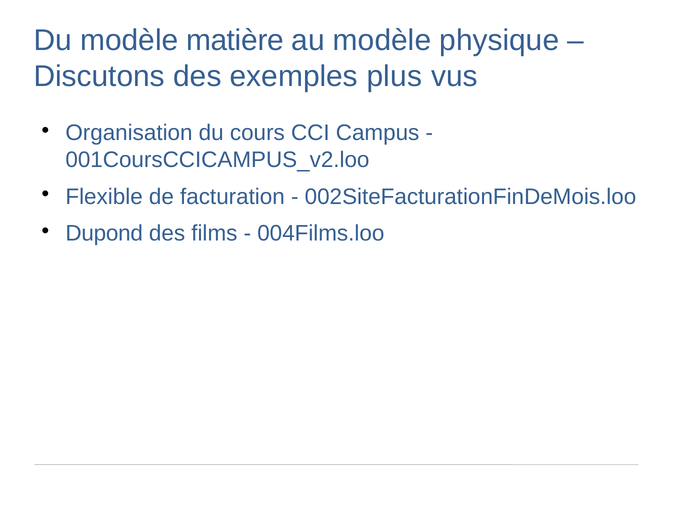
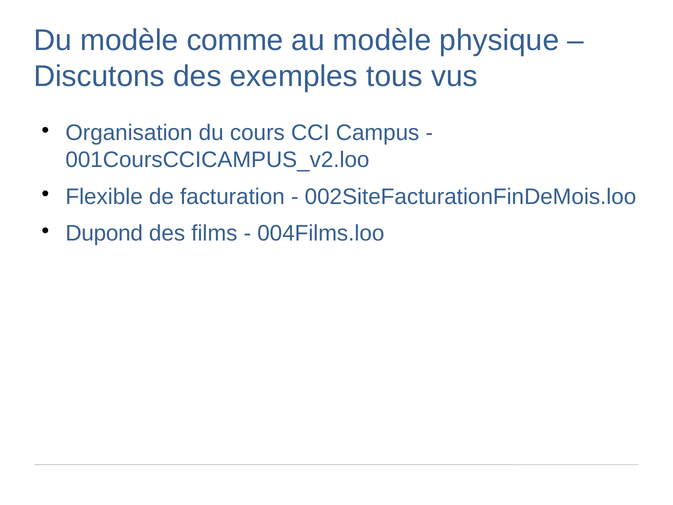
matière: matière -> comme
plus: plus -> tous
